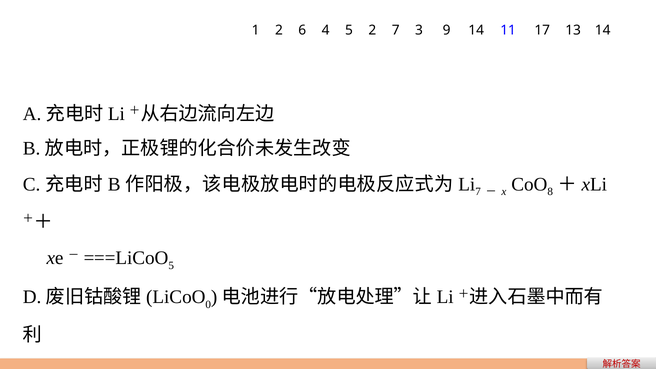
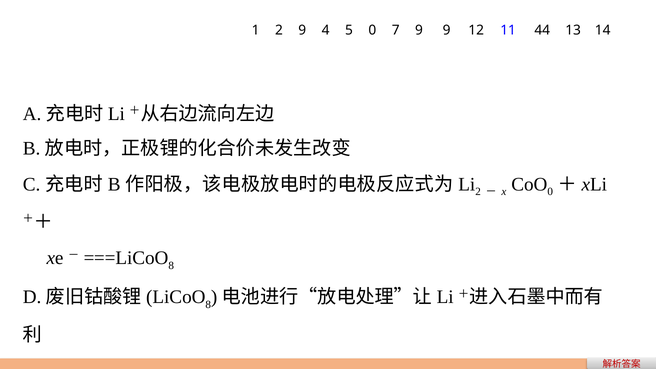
2 6: 6 -> 9
5 2: 2 -> 0
7 3: 3 -> 9
9 14: 14 -> 12
17: 17 -> 44
7 at (478, 192): 7 -> 2
8 at (550, 192): 8 -> 0
5 at (171, 265): 5 -> 8
0 at (208, 305): 0 -> 8
